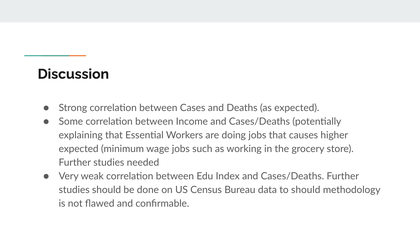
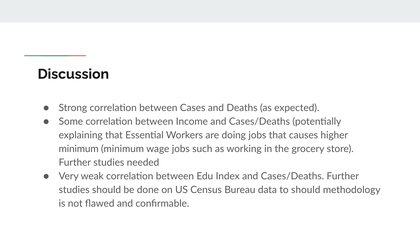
expected at (79, 149): expected -> minimum
